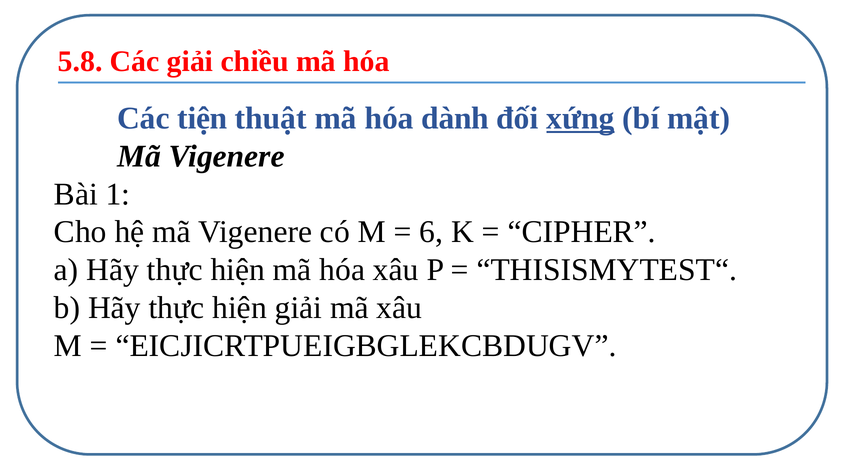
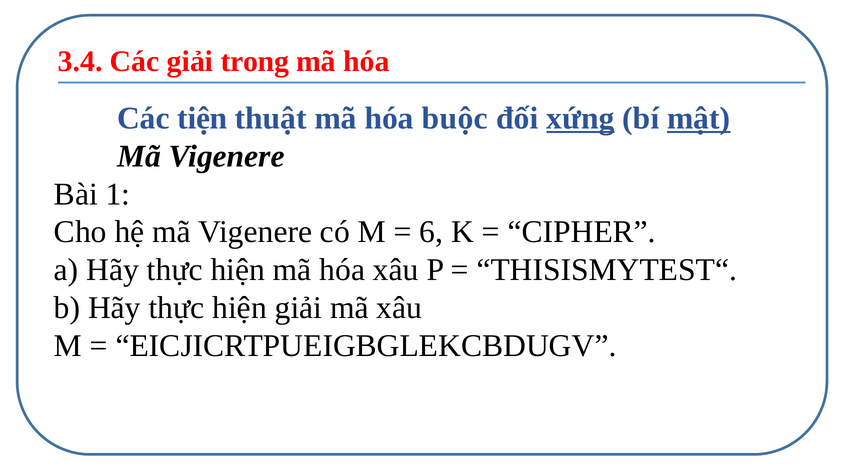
5.8: 5.8 -> 3.4
chiều: chiều -> trong
dành: dành -> buộc
mật underline: none -> present
